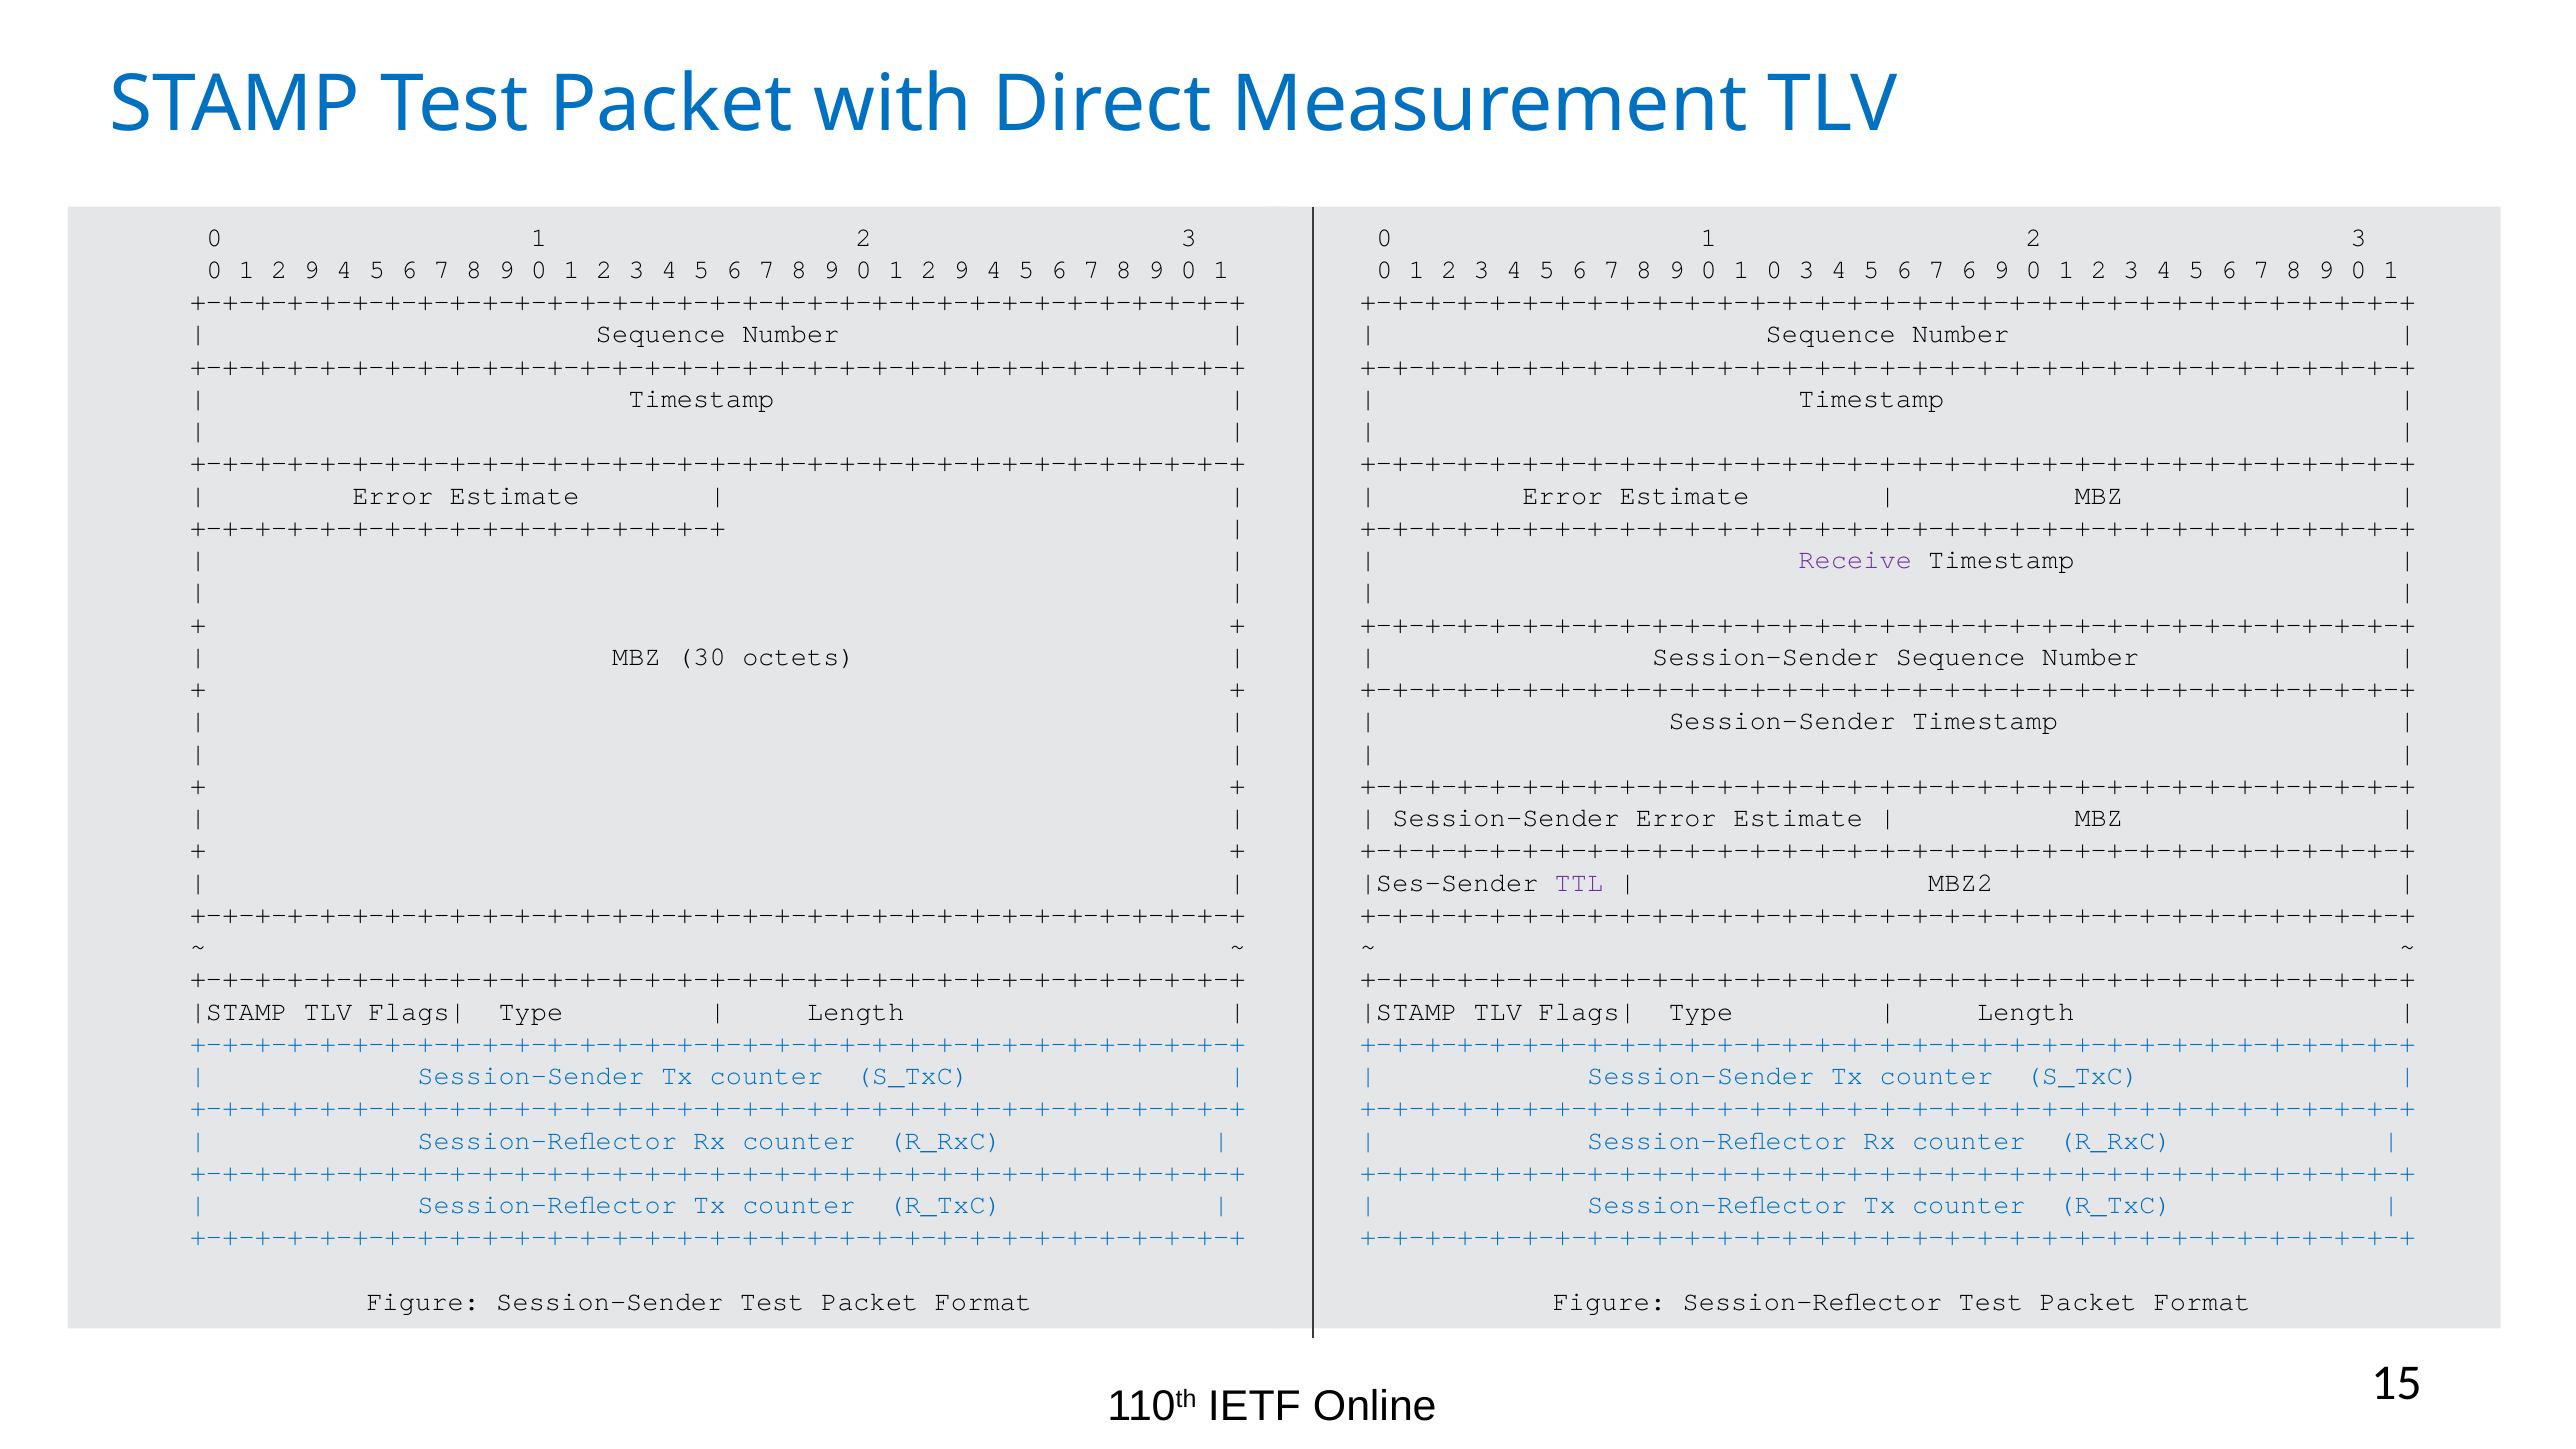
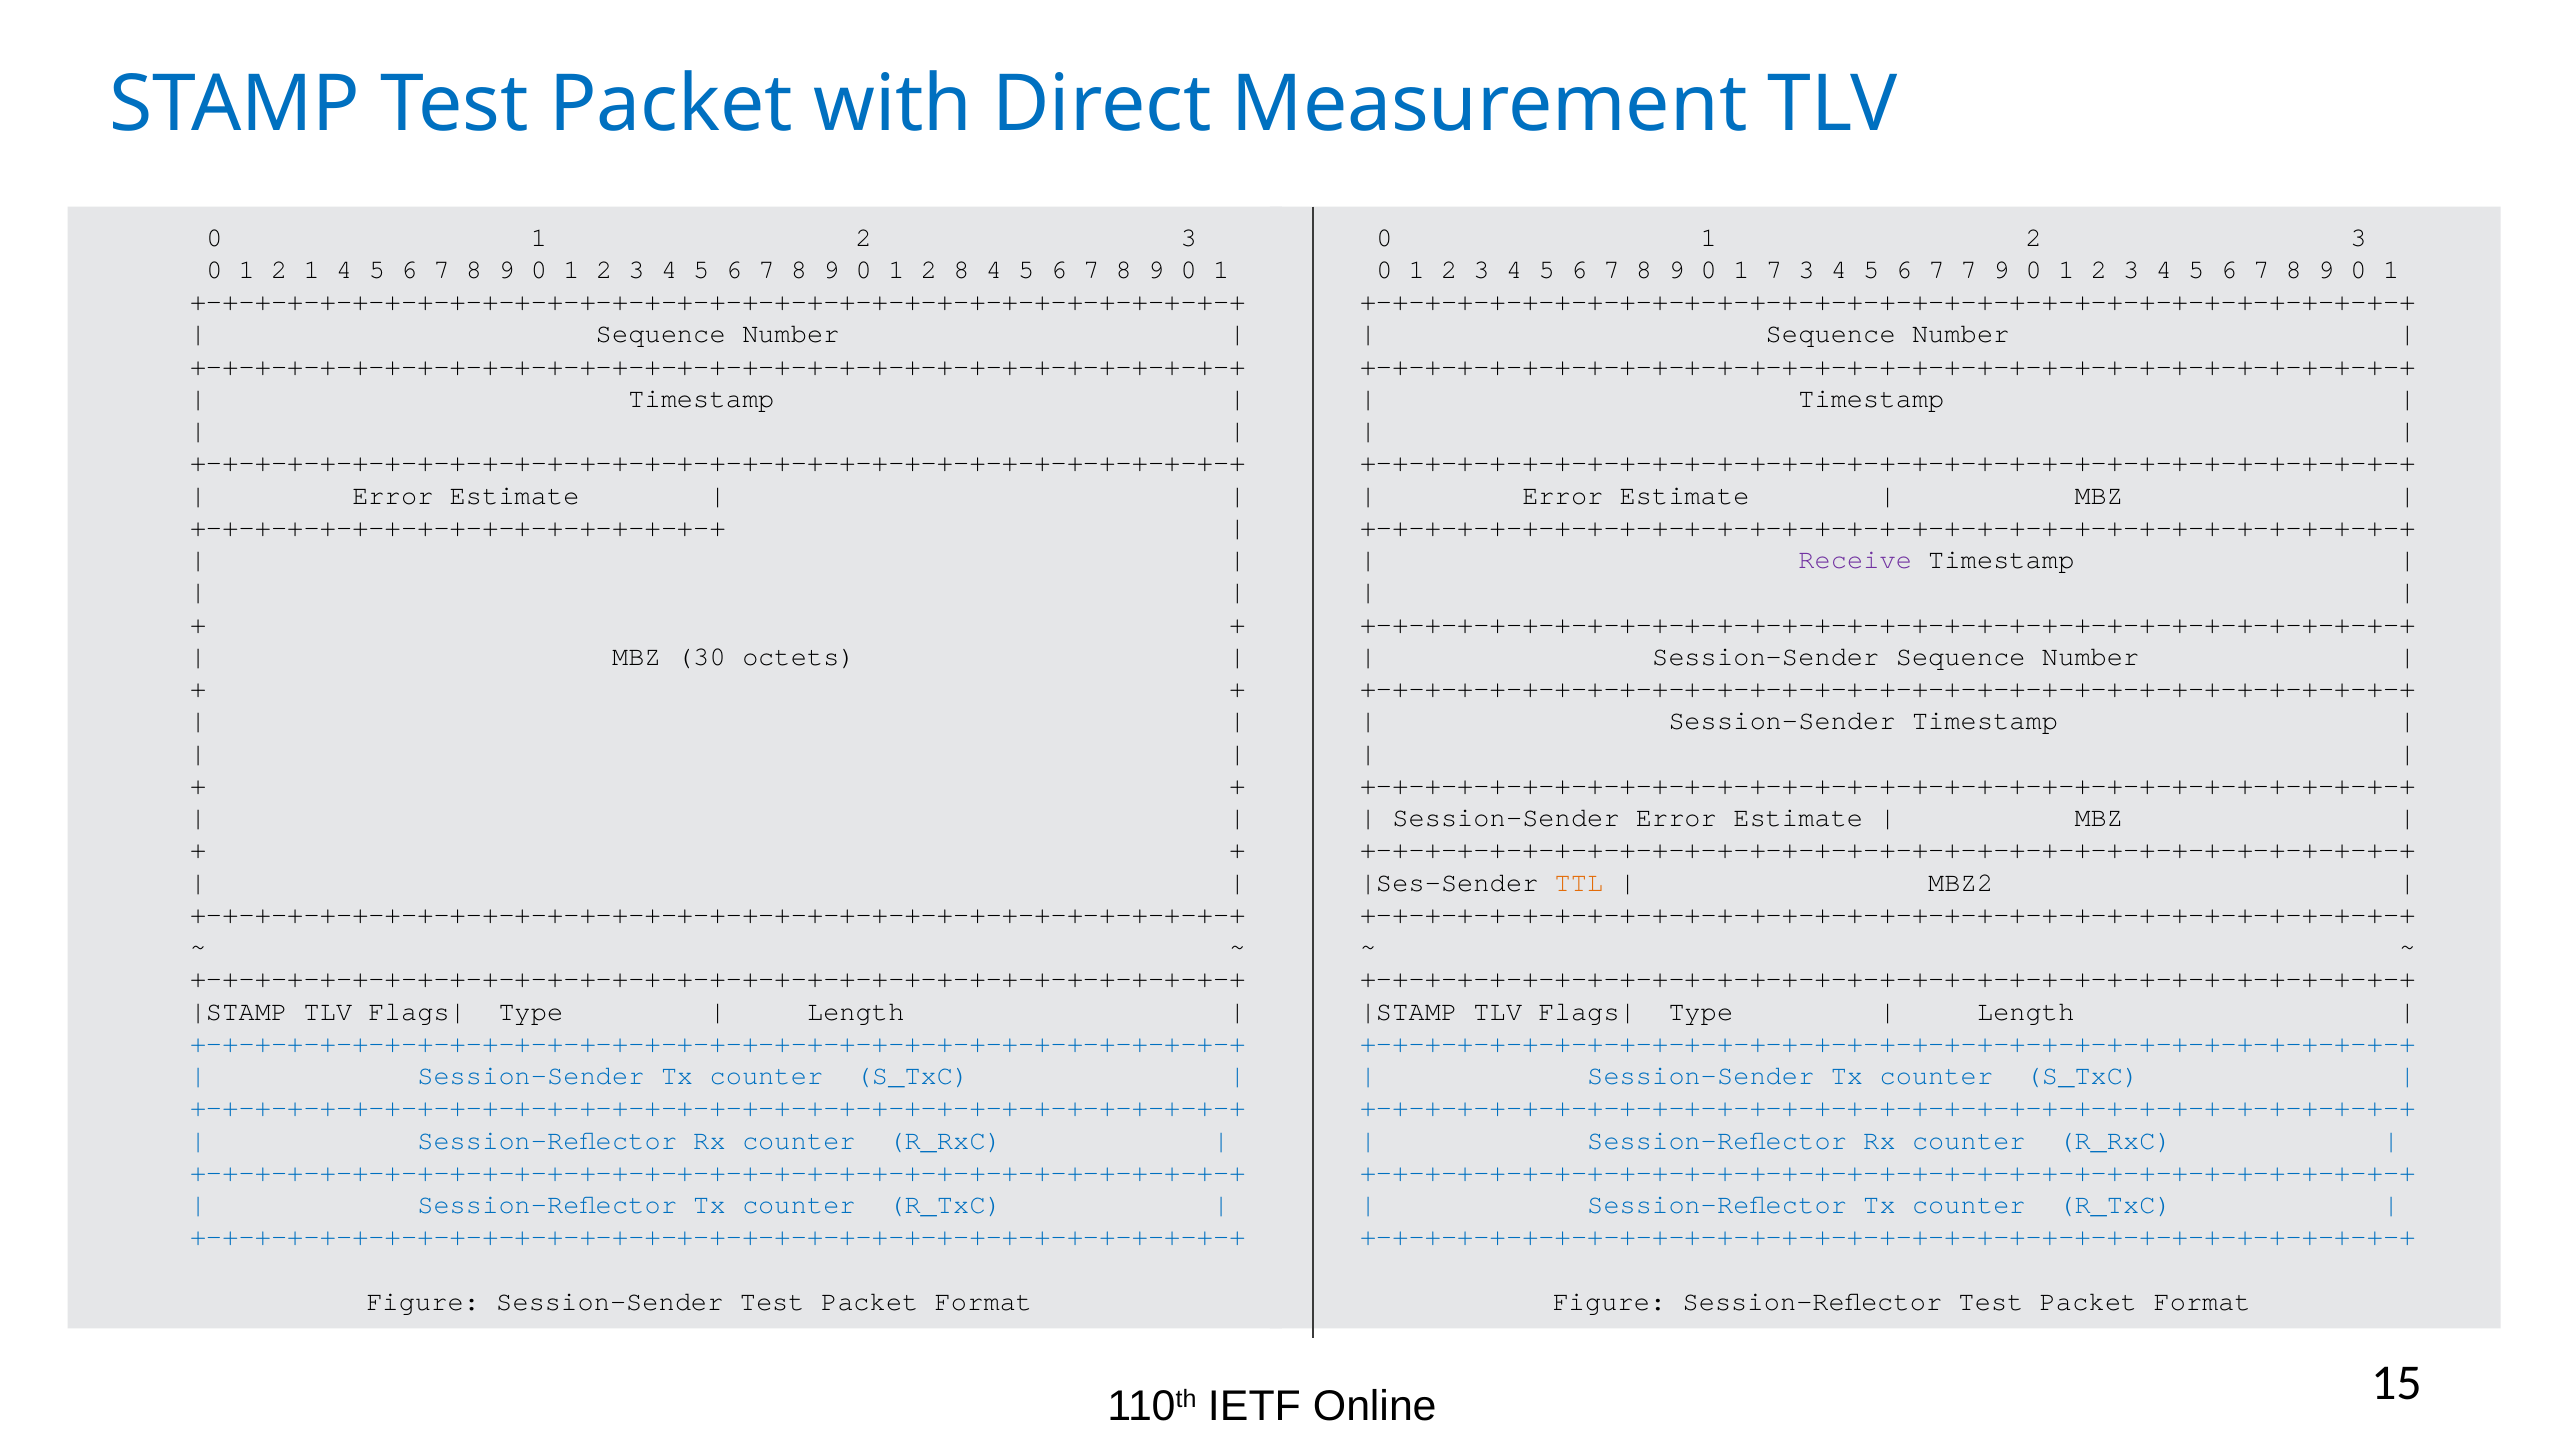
9 at (312, 270): 9 -> 1
9 at (961, 270): 9 -> 8
1 0: 0 -> 7
7 6: 6 -> 7
TTL colour: purple -> orange
